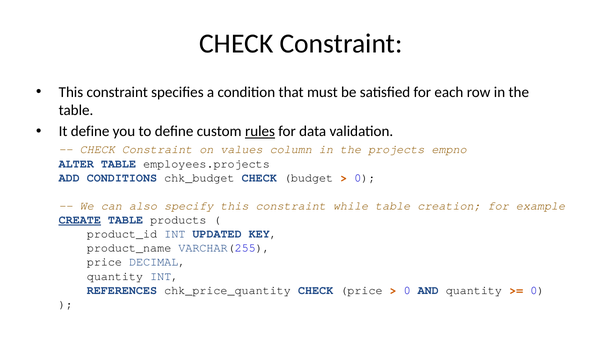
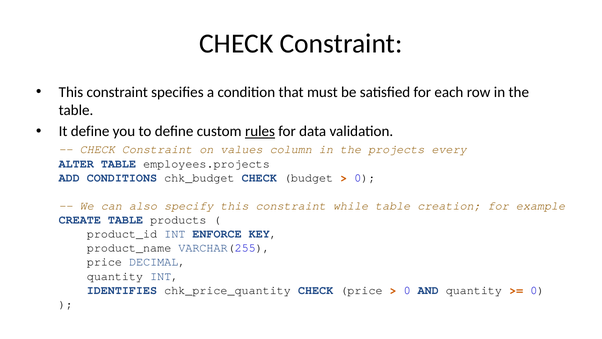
empno: empno -> every
CREATE underline: present -> none
UPDATED: UPDATED -> ENFORCE
REFERENCES: REFERENCES -> IDENTIFIES
